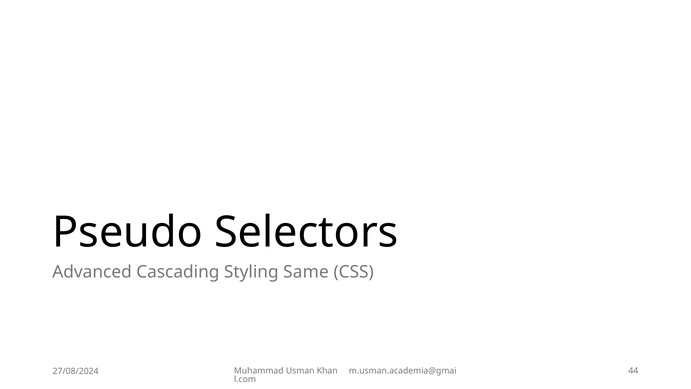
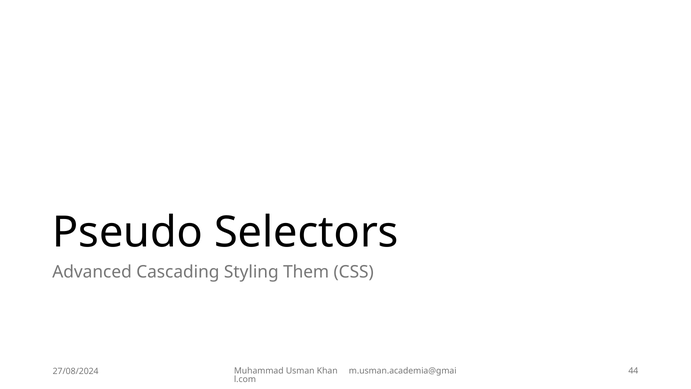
Same: Same -> Them
